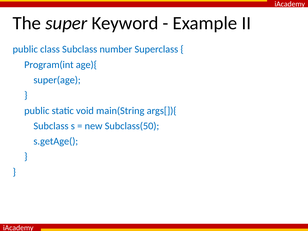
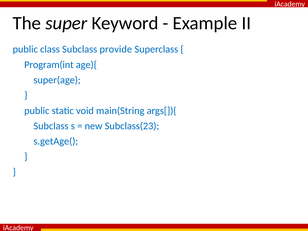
number: number -> provide
Subclass(50: Subclass(50 -> Subclass(23
